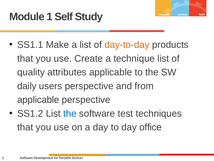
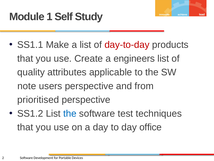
day-to-day colour: orange -> red
technique: technique -> engineers
daily: daily -> note
applicable at (38, 100): applicable -> prioritised
